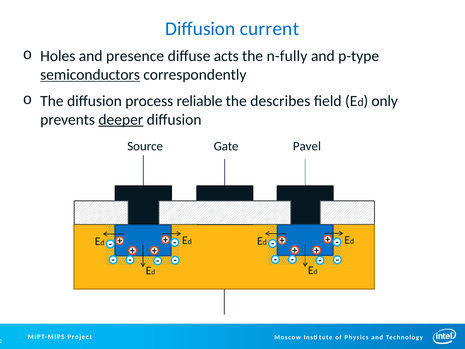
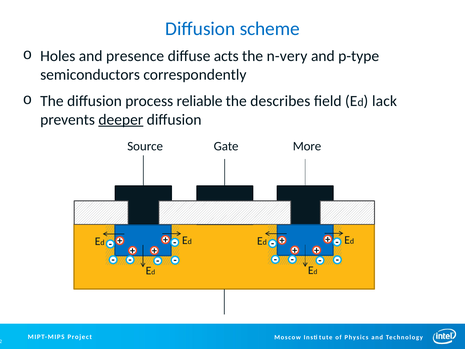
current: current -> scheme
n-fully: n-fully -> n-very
semiconductors underline: present -> none
only: only -> lack
Pavel: Pavel -> More
